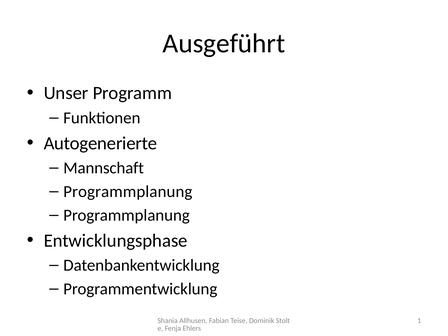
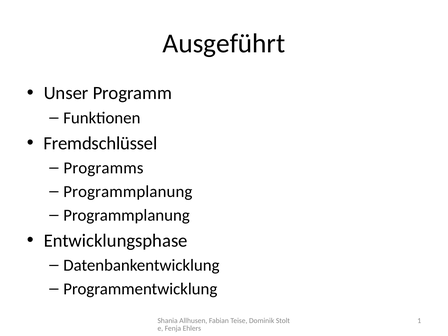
Autogenerierte: Autogenerierte -> Fremdschlüssel
Mannschaft: Mannschaft -> Programms
